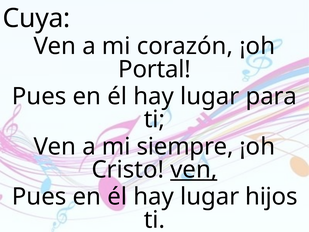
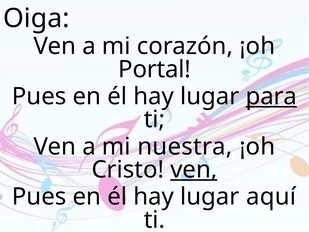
Cuya: Cuya -> Oiga
para underline: none -> present
siempre: siempre -> nuestra
hijos: hijos -> aquí
